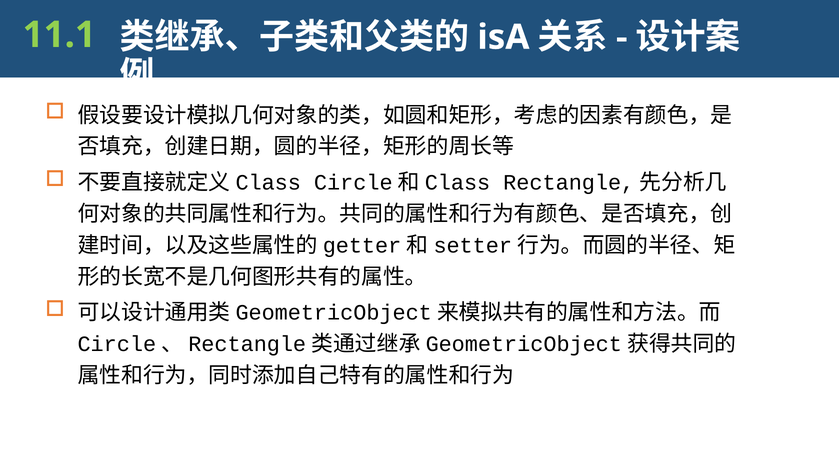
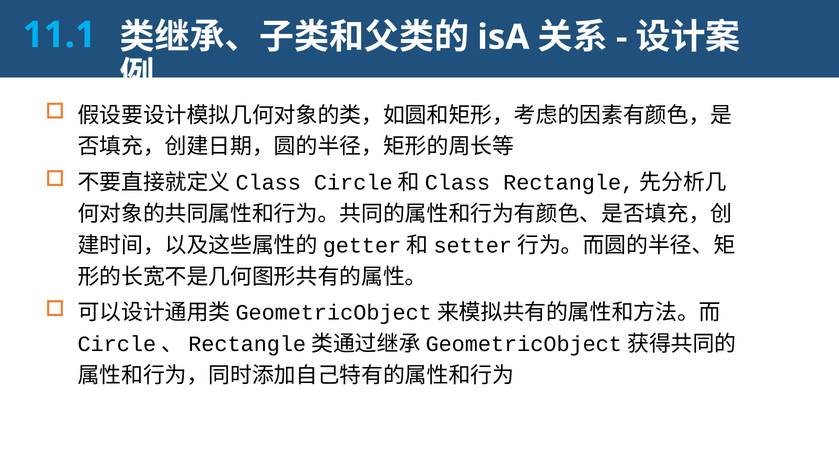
11.1 colour: light green -> light blue
